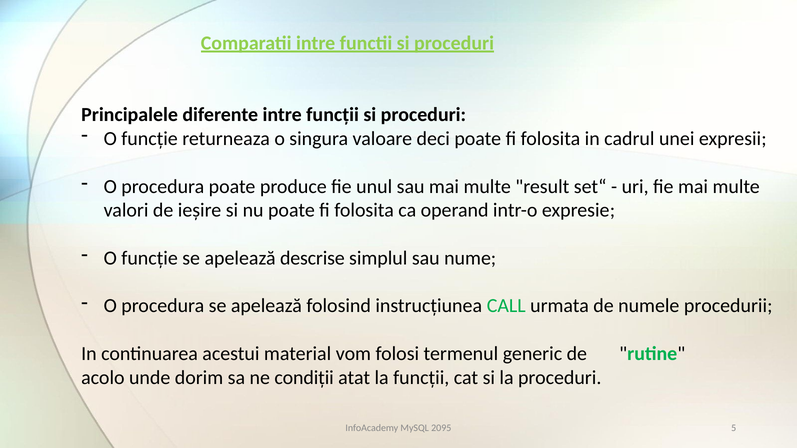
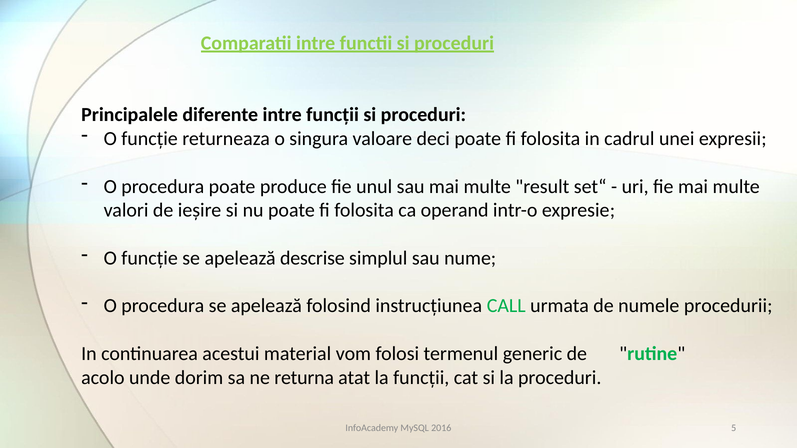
condiţii: condiţii -> returna
2095: 2095 -> 2016
